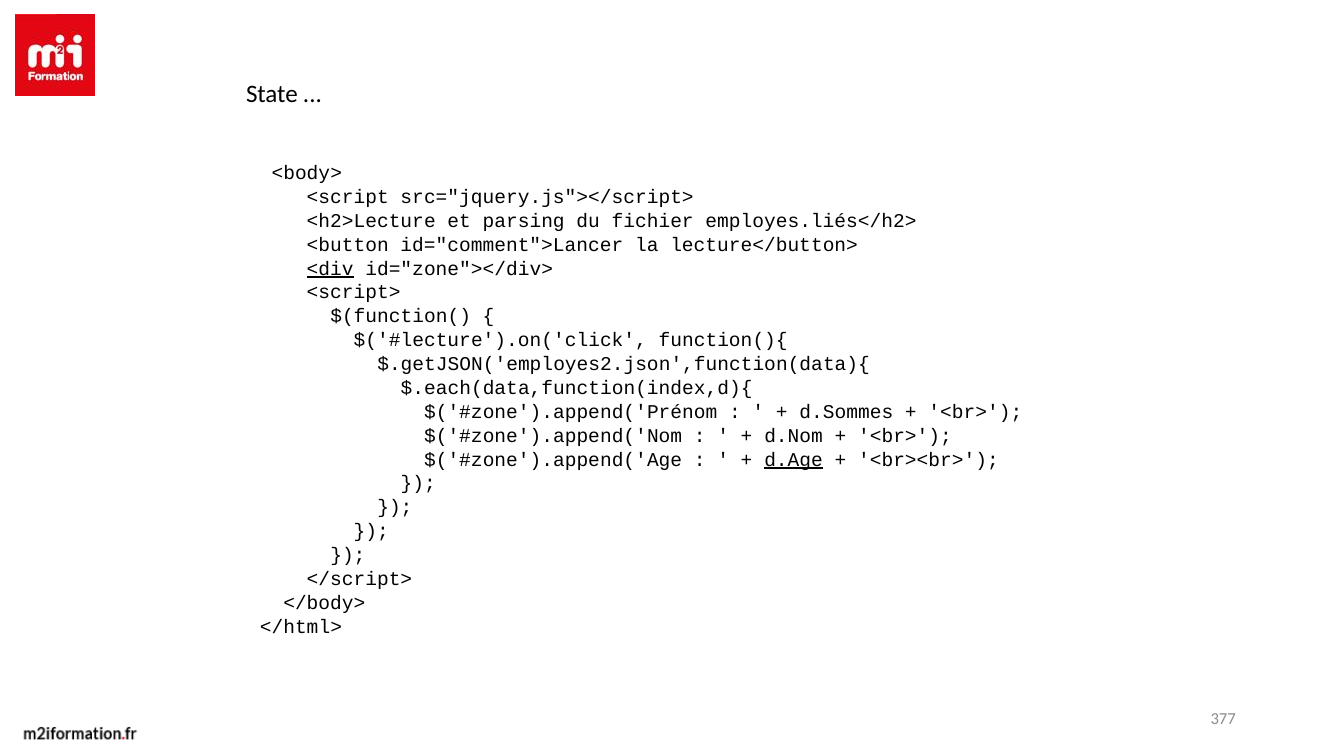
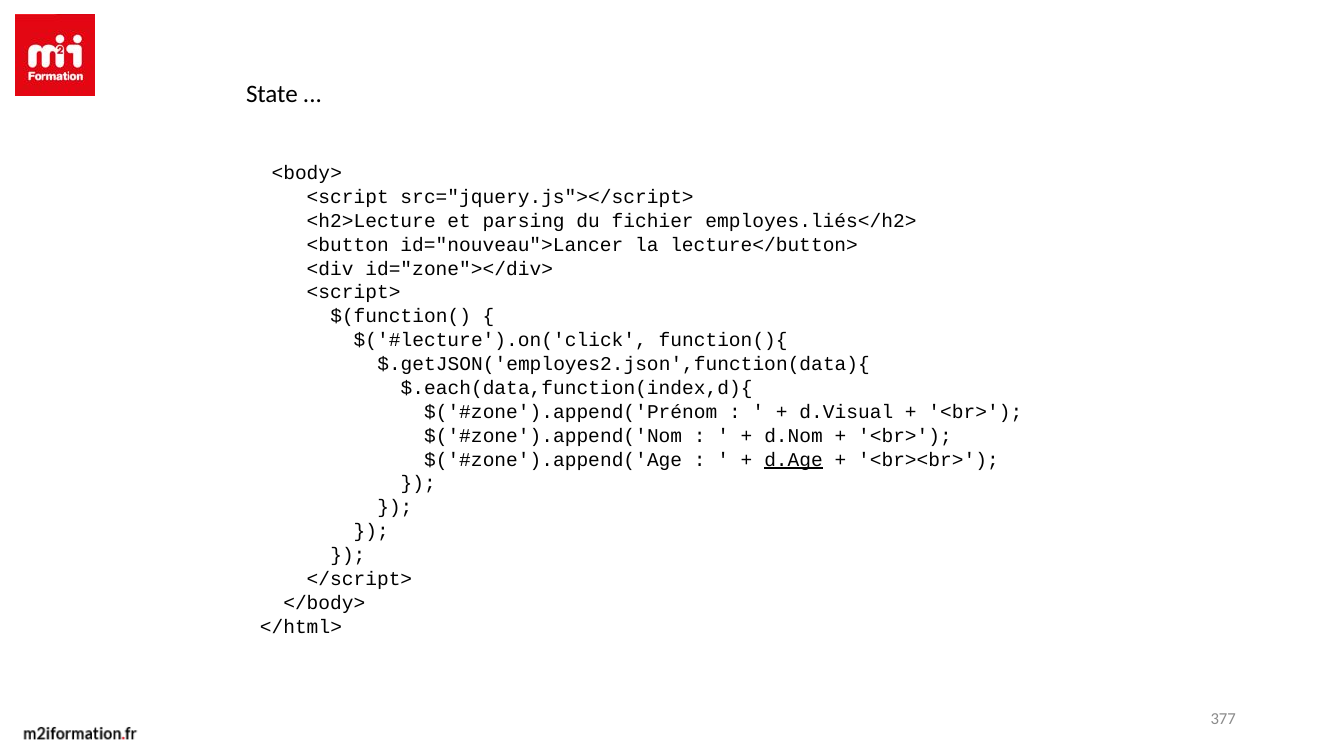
id="comment">Lancer: id="comment">Lancer -> id="nouveau">Lancer
<div underline: present -> none
d.Sommes: d.Sommes -> d.Visual
